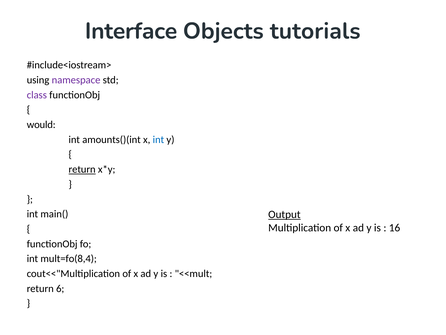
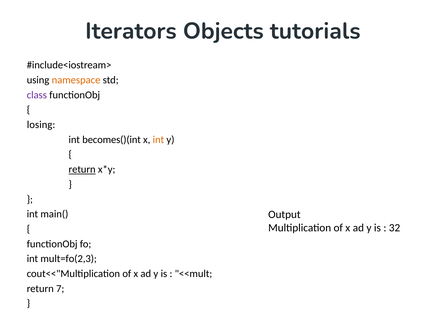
Interface: Interface -> Iterators
namespace colour: purple -> orange
would: would -> losing
amounts()(int: amounts()(int -> becomes()(int
int at (158, 139) colour: blue -> orange
Output underline: present -> none
16: 16 -> 32
mult=fo(8,4: mult=fo(8,4 -> mult=fo(2,3
6: 6 -> 7
